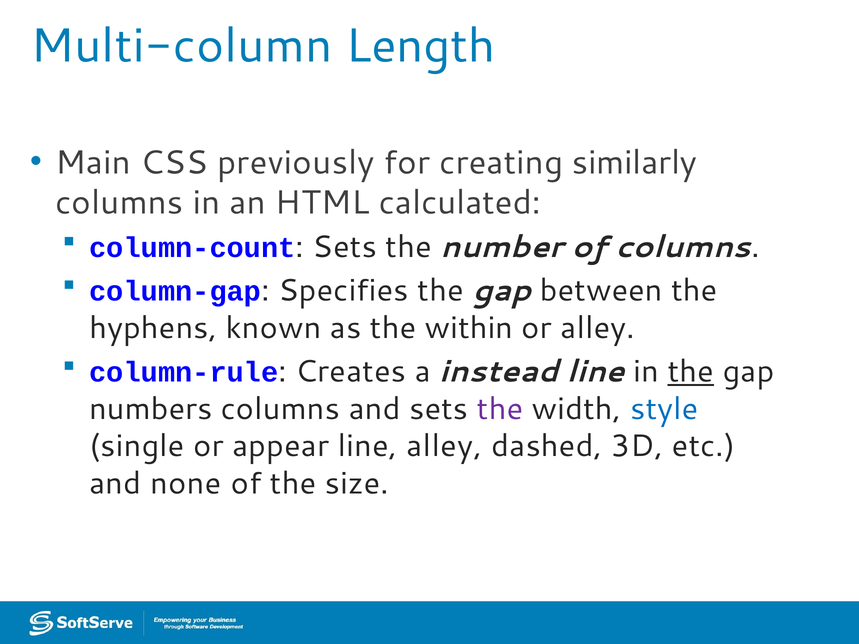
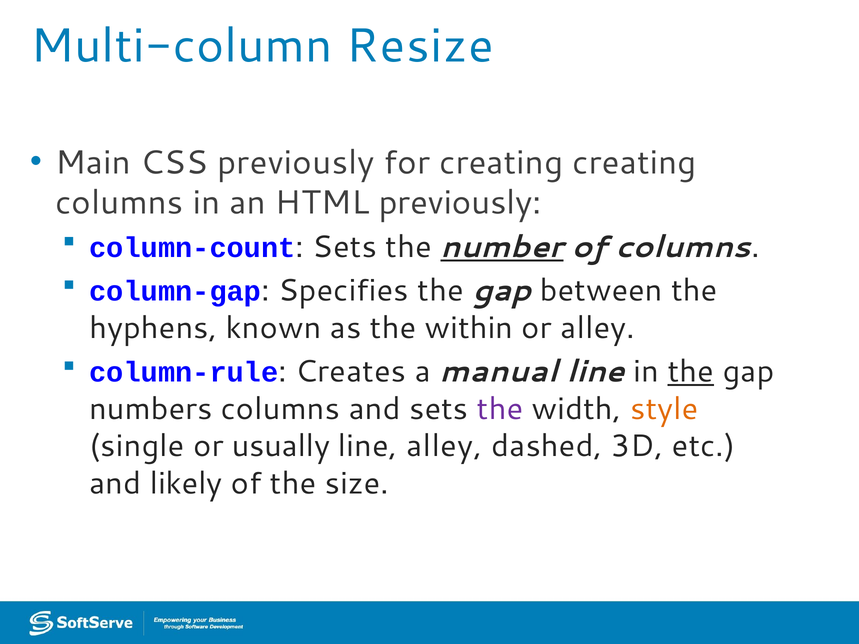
Length: Length -> Resize
creating similarly: similarly -> creating
HTML calculated: calculated -> previously
number underline: none -> present
instead: instead -> manual
style colour: blue -> orange
appear: appear -> usually
none: none -> likely
